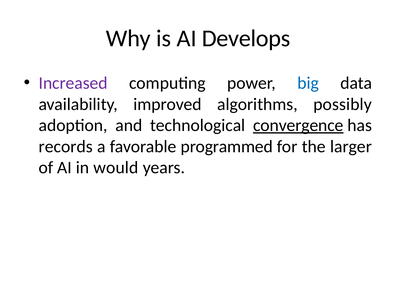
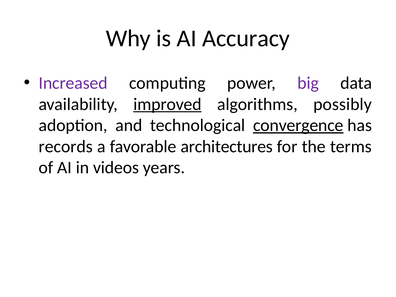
Develops: Develops -> Accuracy
big colour: blue -> purple
improved underline: none -> present
programmed: programmed -> architectures
larger: larger -> terms
would: would -> videos
